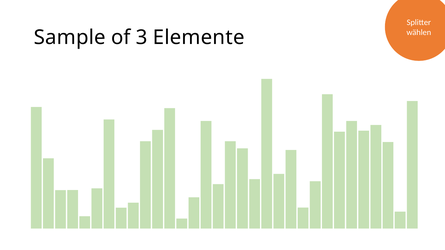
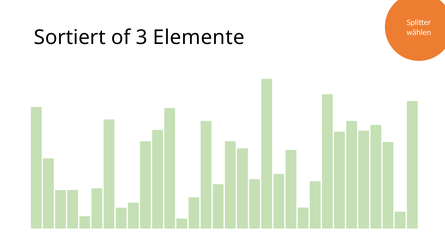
Sample: Sample -> Sortiert
